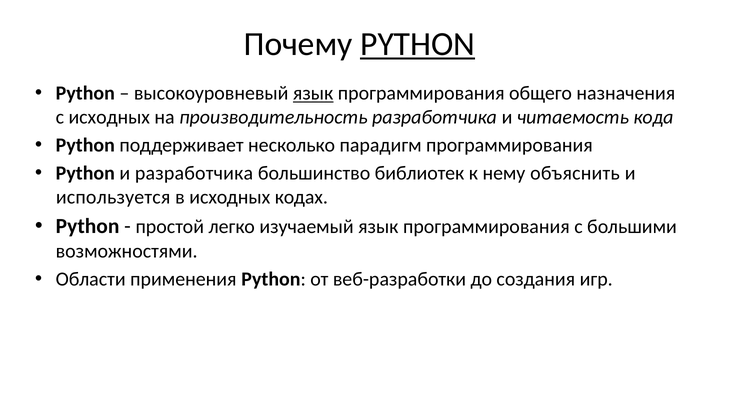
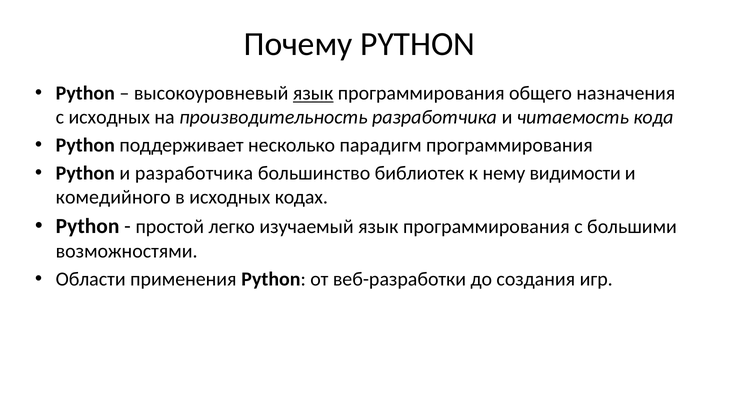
PYTHON at (418, 44) underline: present -> none
объяснить: объяснить -> видимости
используется: используется -> комедийного
